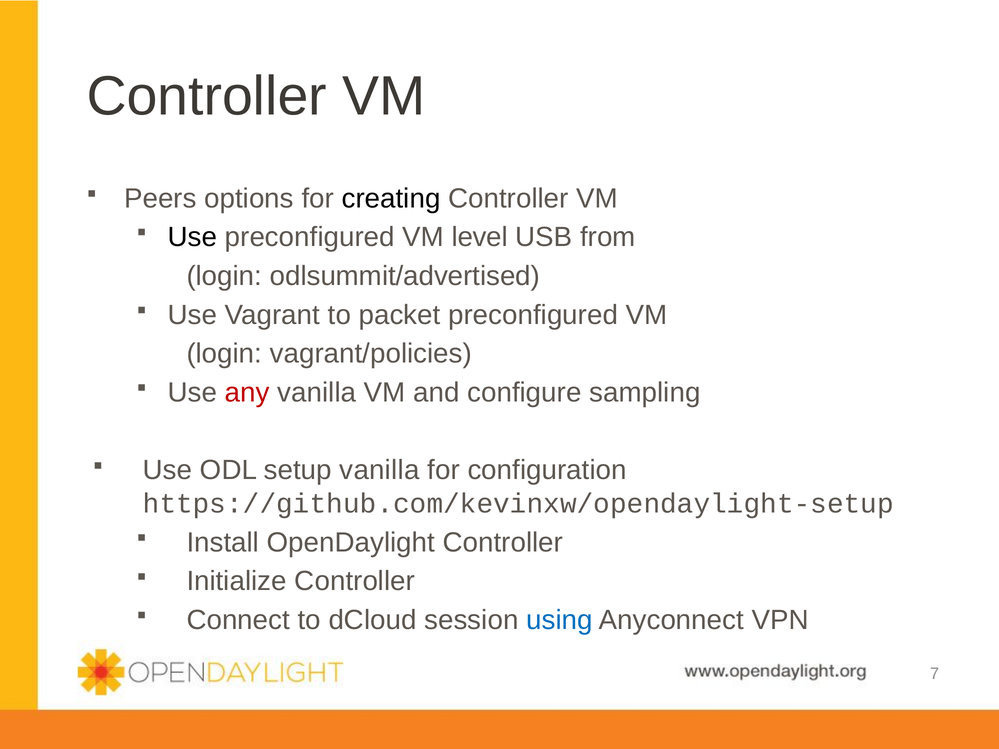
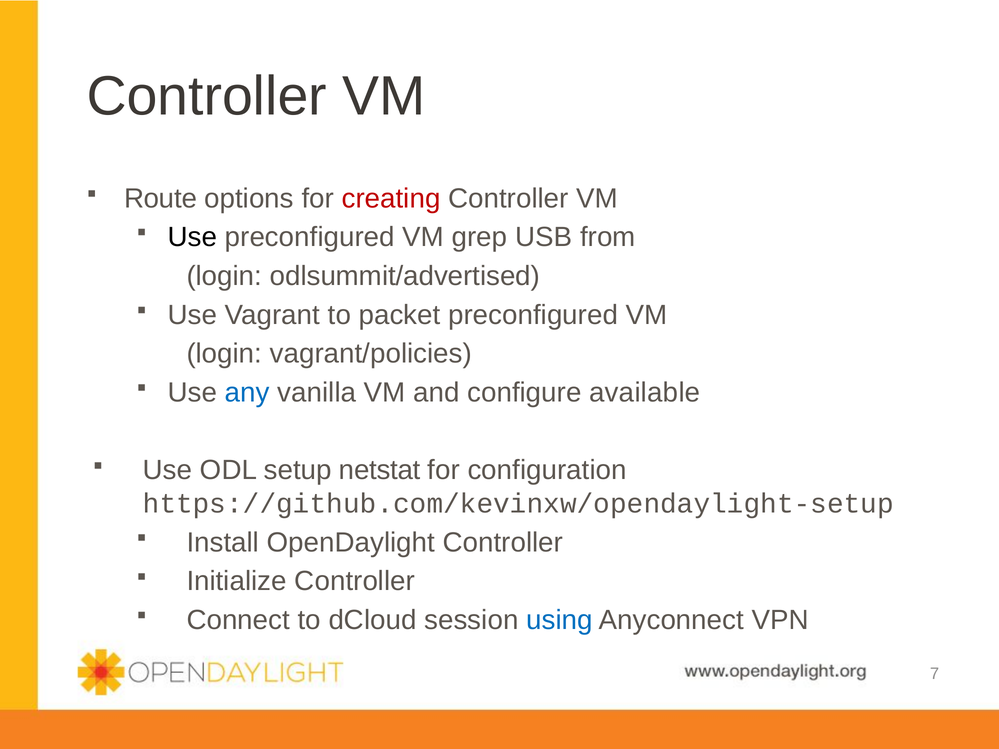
Peers: Peers -> Route
creating colour: black -> red
level: level -> grep
any colour: red -> blue
sampling: sampling -> available
setup vanilla: vanilla -> netstat
